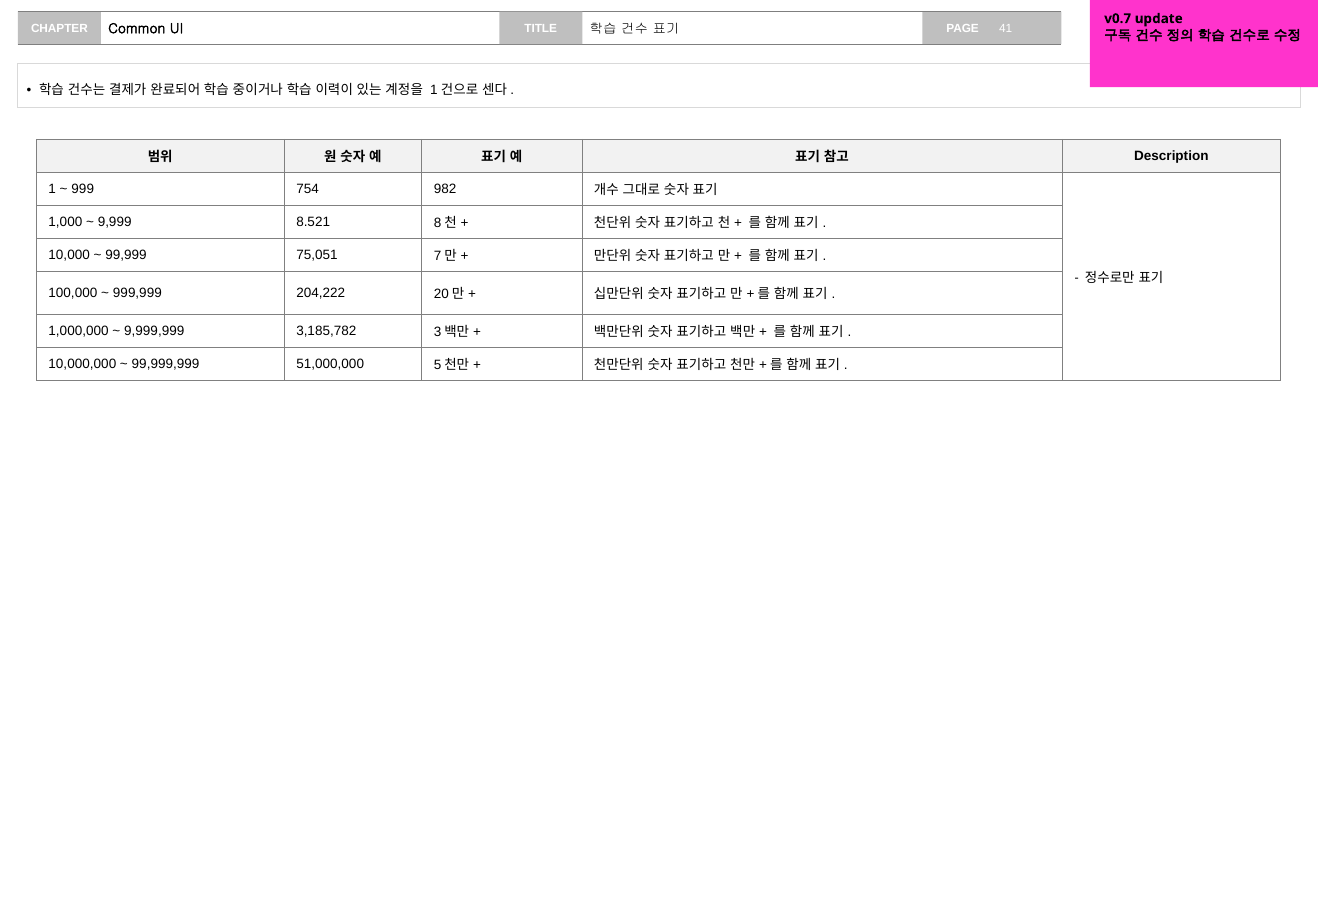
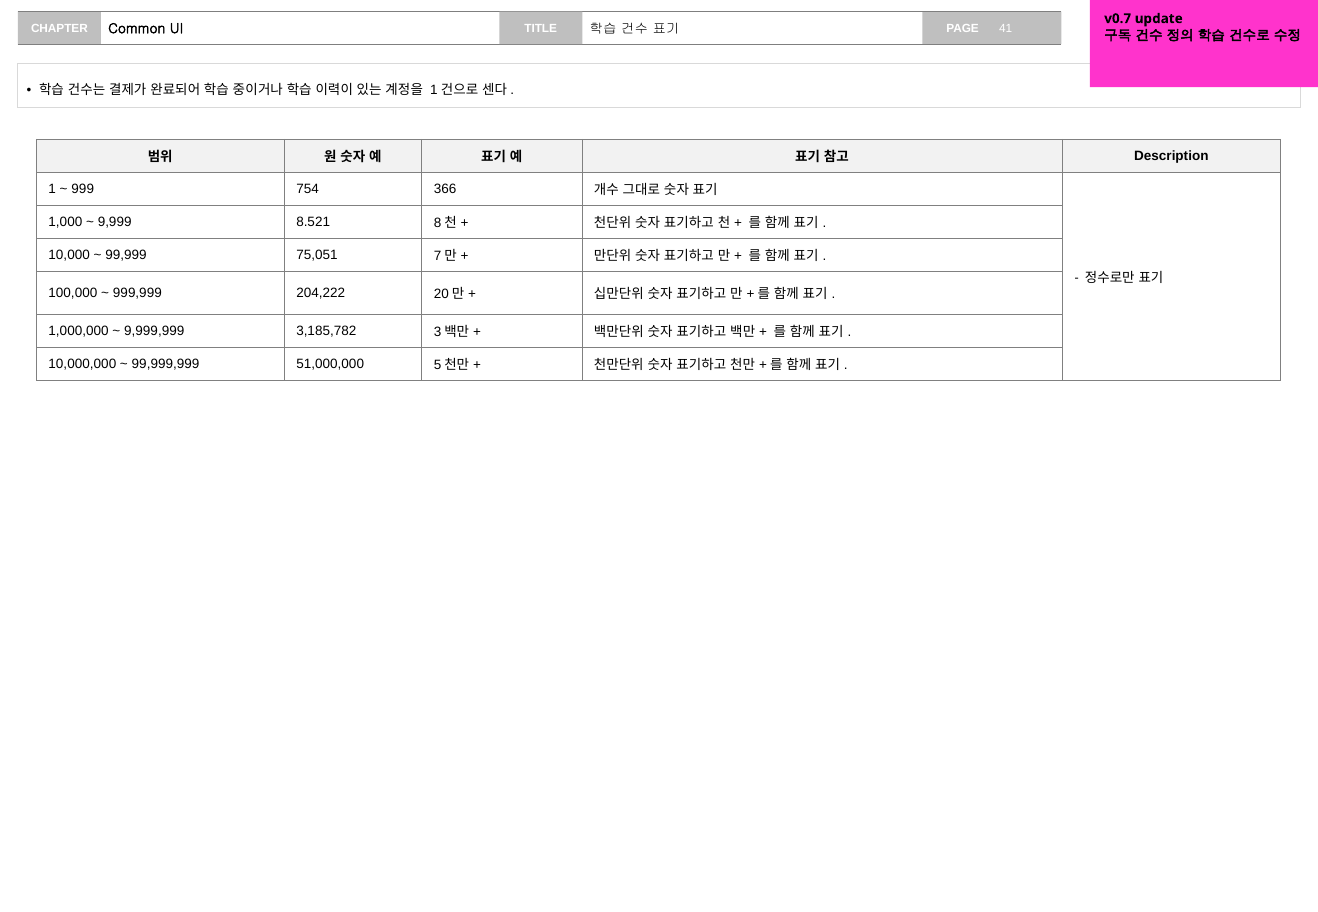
982: 982 -> 366
